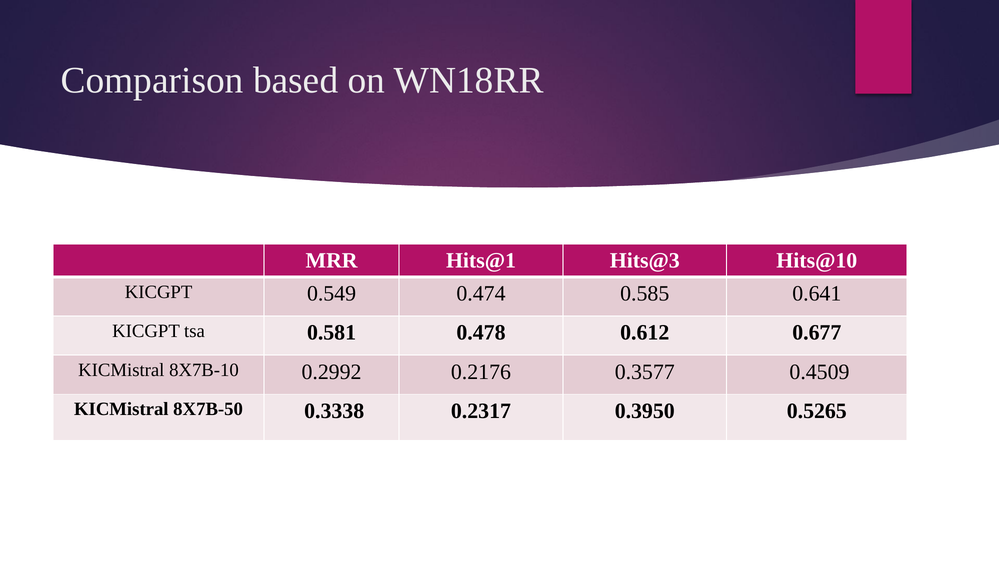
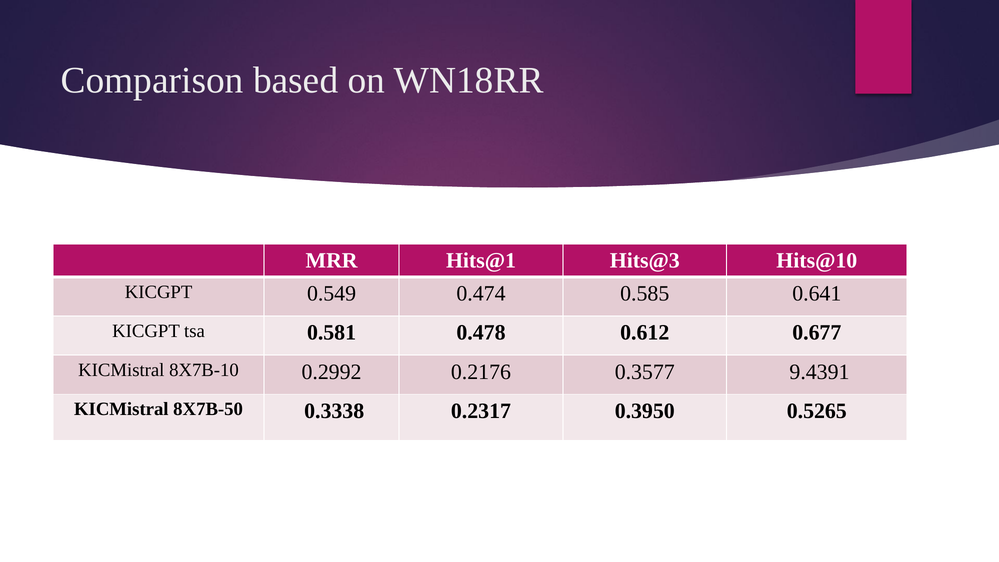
0.4509: 0.4509 -> 9.4391
